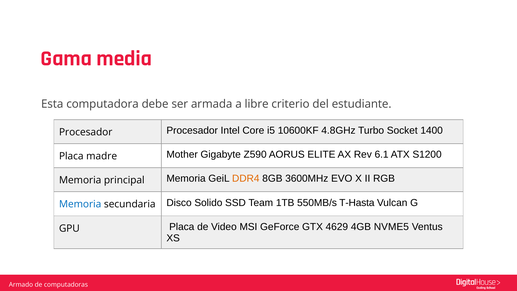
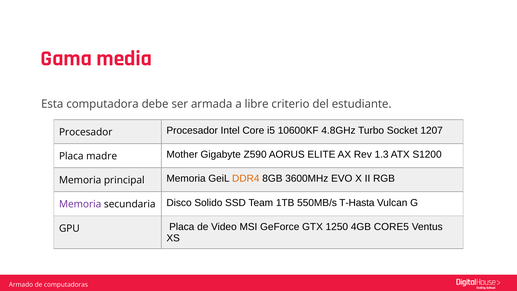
1400: 1400 -> 1207
6.1: 6.1 -> 1.3
Memoria at (80, 204) colour: blue -> purple
4629: 4629 -> 1250
NVME5: NVME5 -> CORE5
